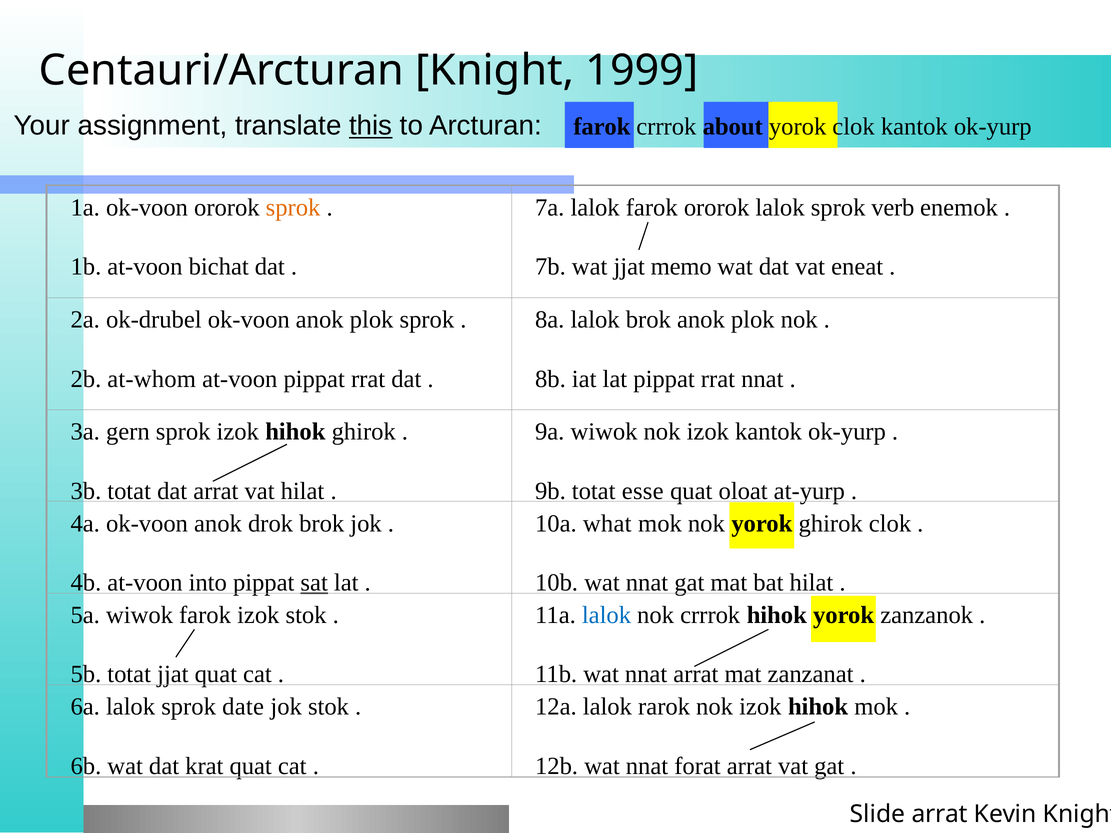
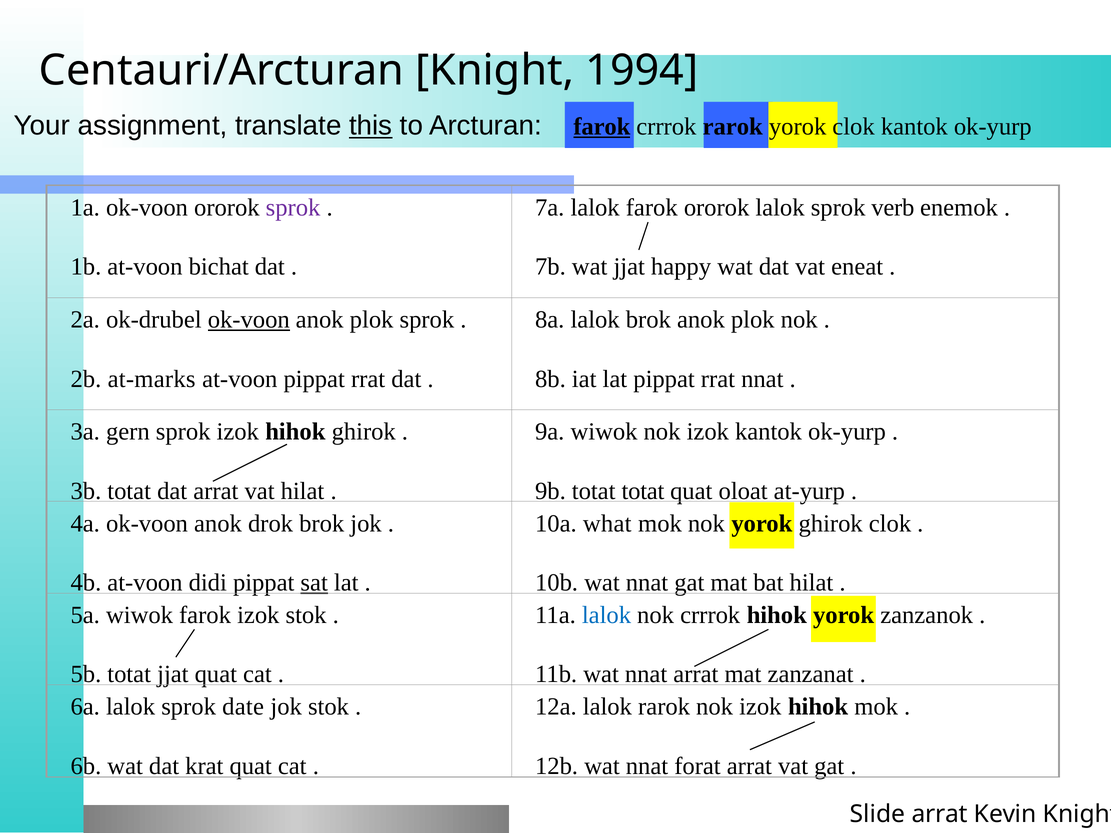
1999: 1999 -> 1994
farok at (602, 127) underline: none -> present
crrrok about: about -> rarok
sprok at (293, 208) colour: orange -> purple
memo: memo -> happy
ok-voon at (249, 320) underline: none -> present
at-whom: at-whom -> at-marks
totat esse: esse -> totat
into: into -> didi
